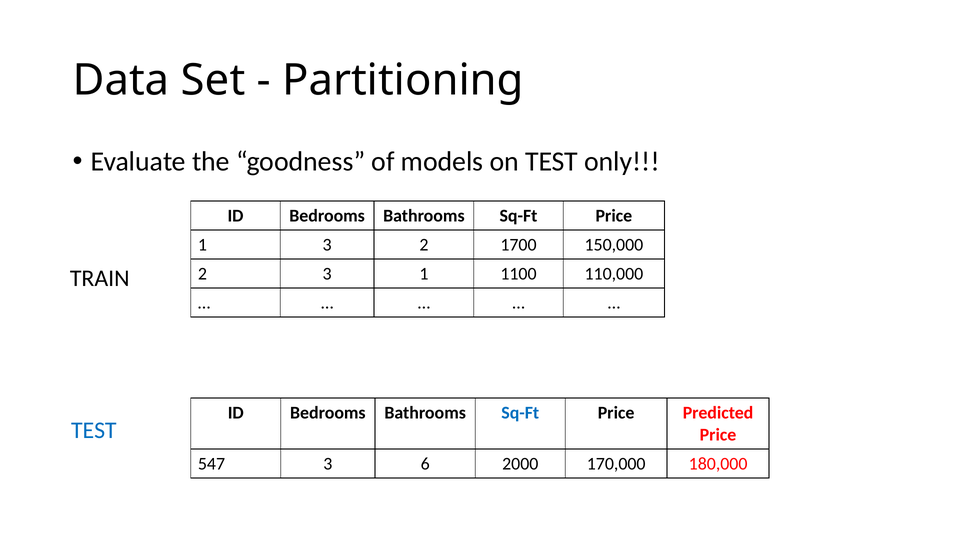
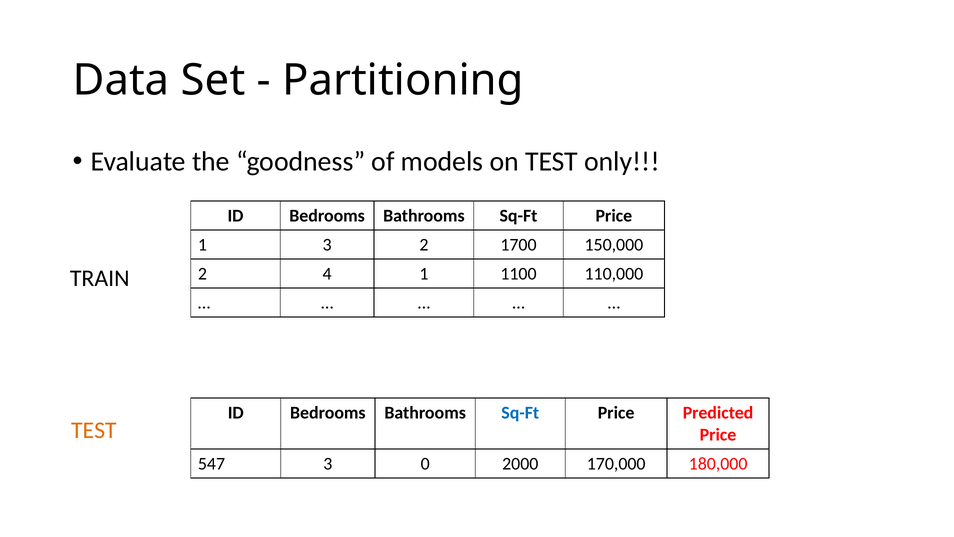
2 3: 3 -> 4
TEST at (94, 430) colour: blue -> orange
6: 6 -> 0
